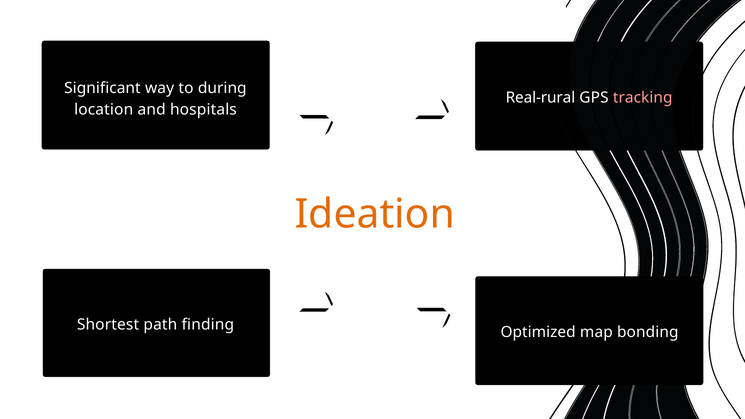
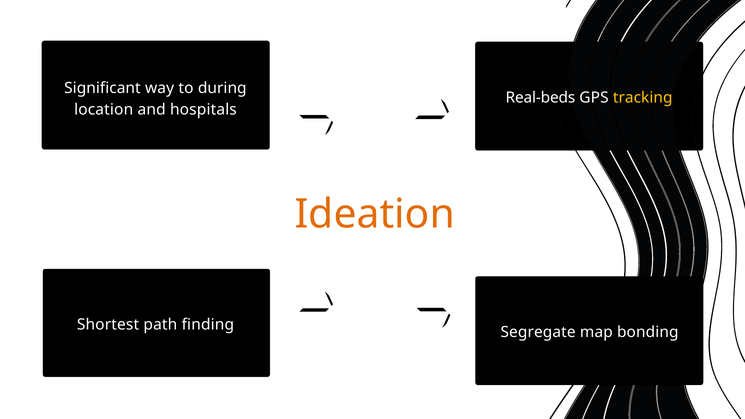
Real-rural: Real-rural -> Real-beds
tracking colour: pink -> yellow
Optimized: Optimized -> Segregate
